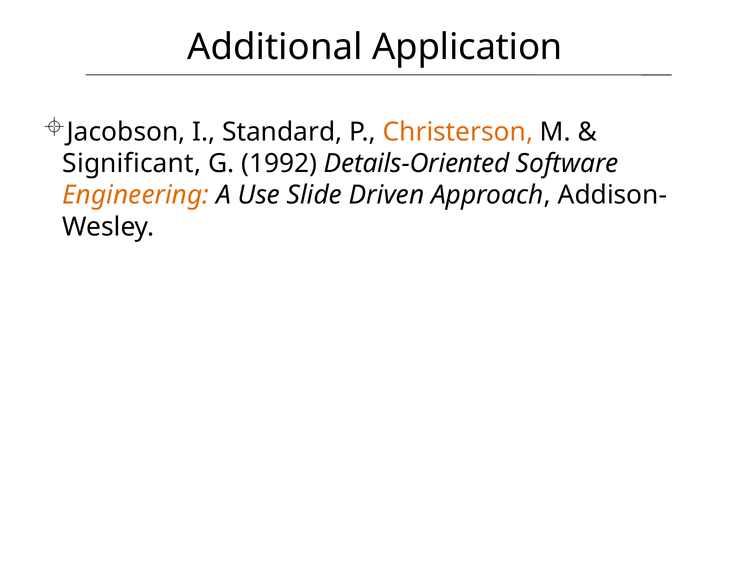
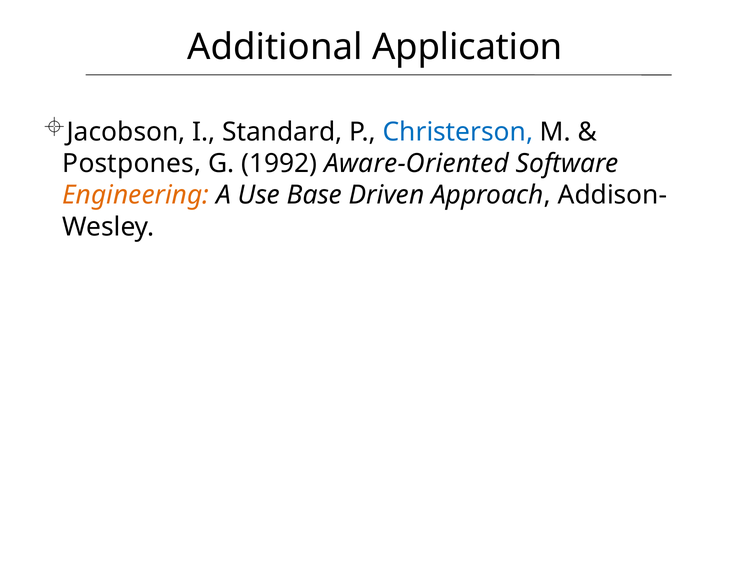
Christerson colour: orange -> blue
Significant: Significant -> Postpones
Details-Oriented: Details-Oriented -> Aware-Oriented
Slide: Slide -> Base
